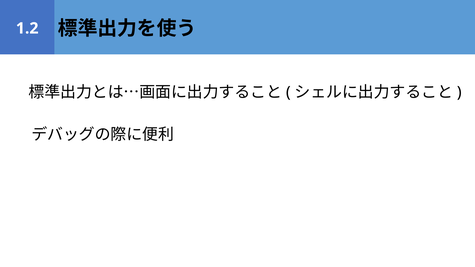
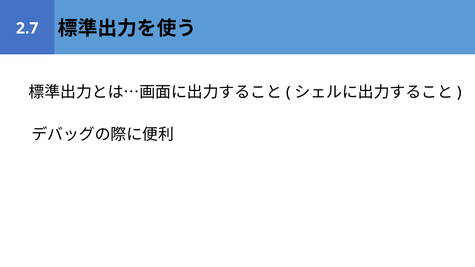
1.2: 1.2 -> 2.7
